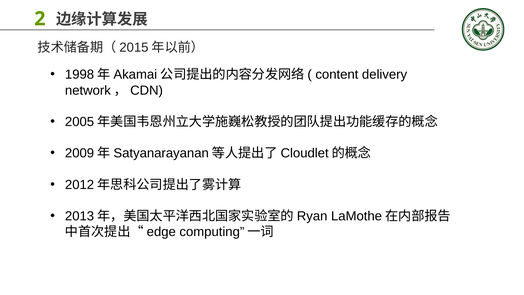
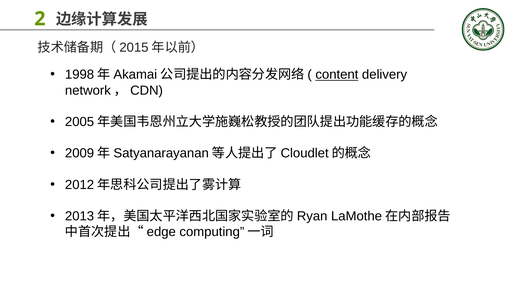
content underline: none -> present
